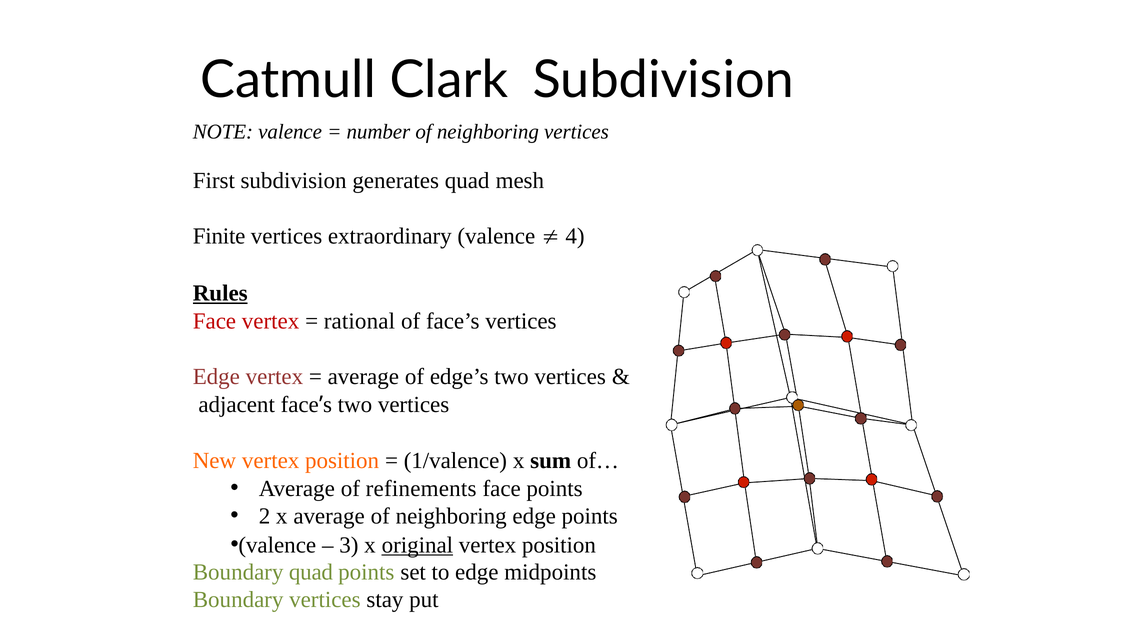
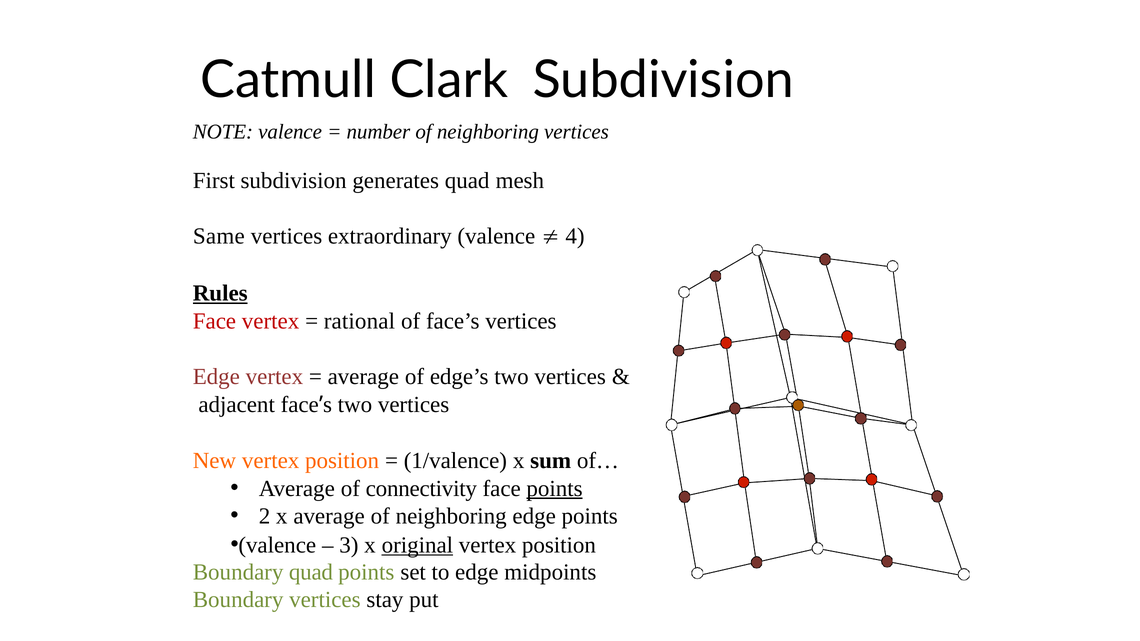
Finite: Finite -> Same
refinements: refinements -> connectivity
points at (555, 489) underline: none -> present
